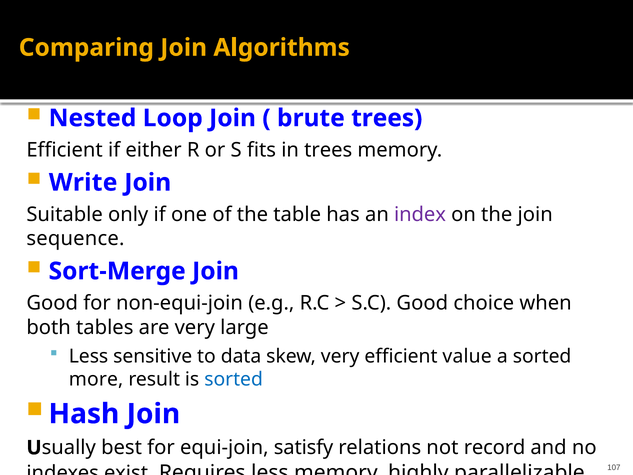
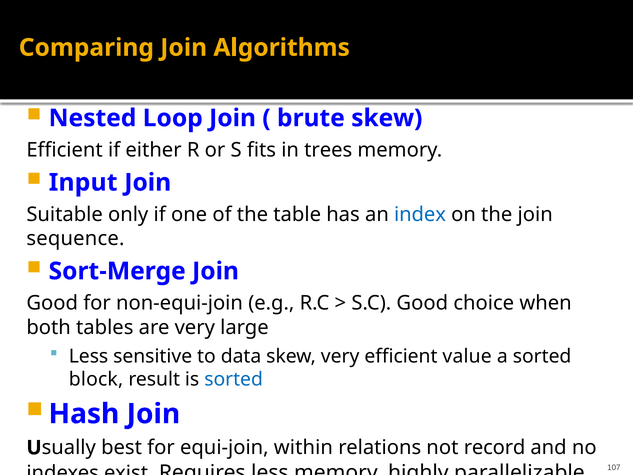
brute trees: trees -> skew
Write: Write -> Input
index colour: purple -> blue
more: more -> block
satisfy: satisfy -> within
